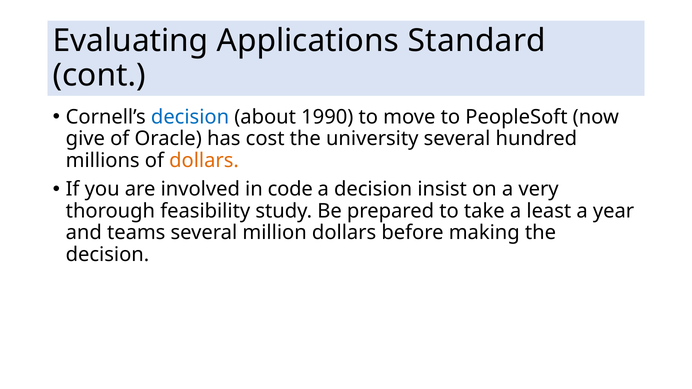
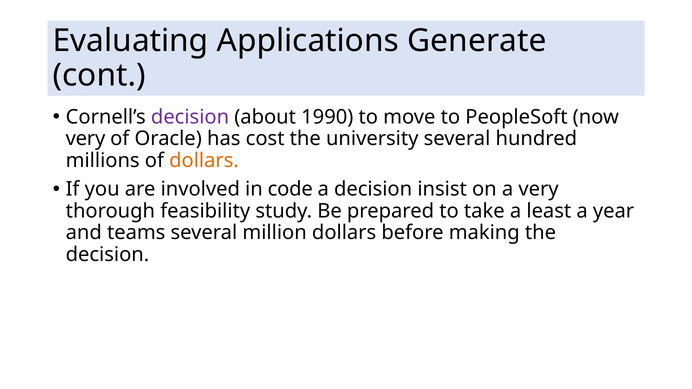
Standard: Standard -> Generate
decision at (190, 117) colour: blue -> purple
give at (85, 139): give -> very
